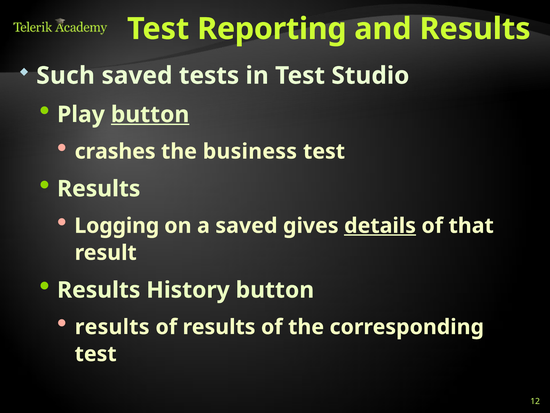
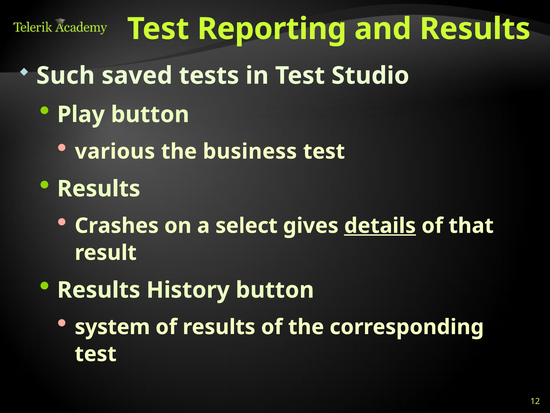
button at (150, 114) underline: present -> none
crashes: crashes -> various
Logging: Logging -> Crashes
a saved: saved -> select
results at (112, 327): results -> system
